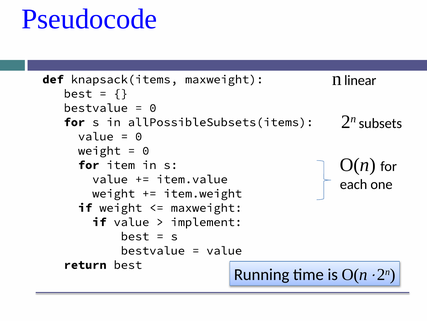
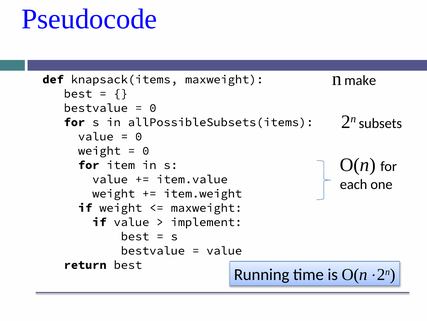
linear: linear -> make
